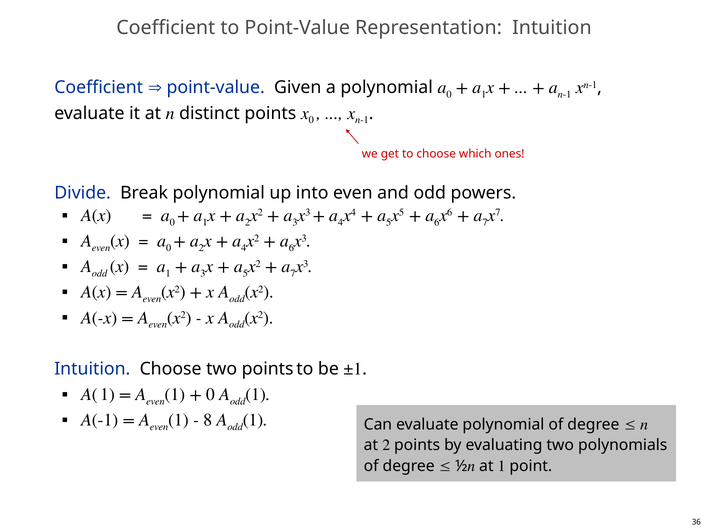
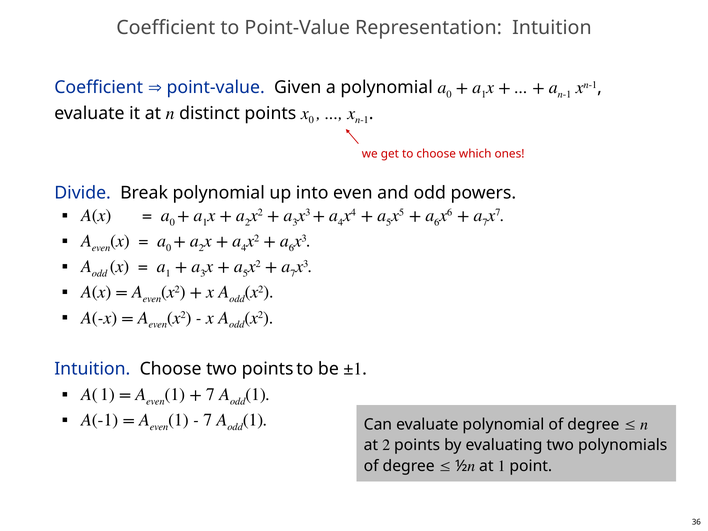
0 at (210, 394): 0 -> 7
8 at (208, 420): 8 -> 7
